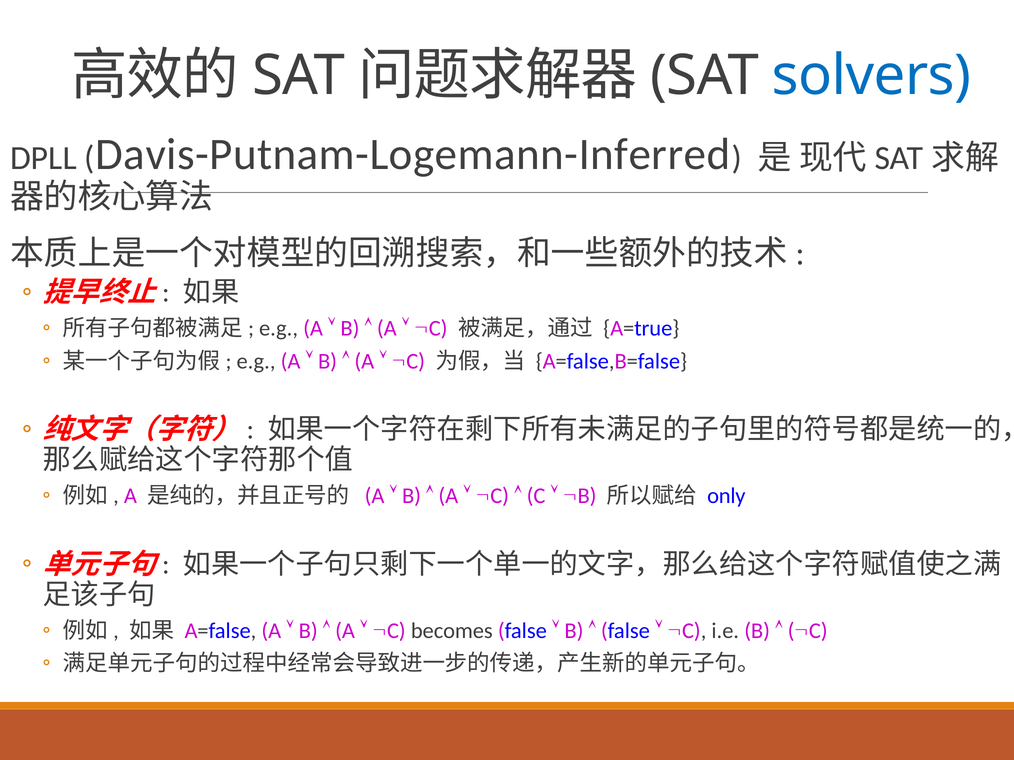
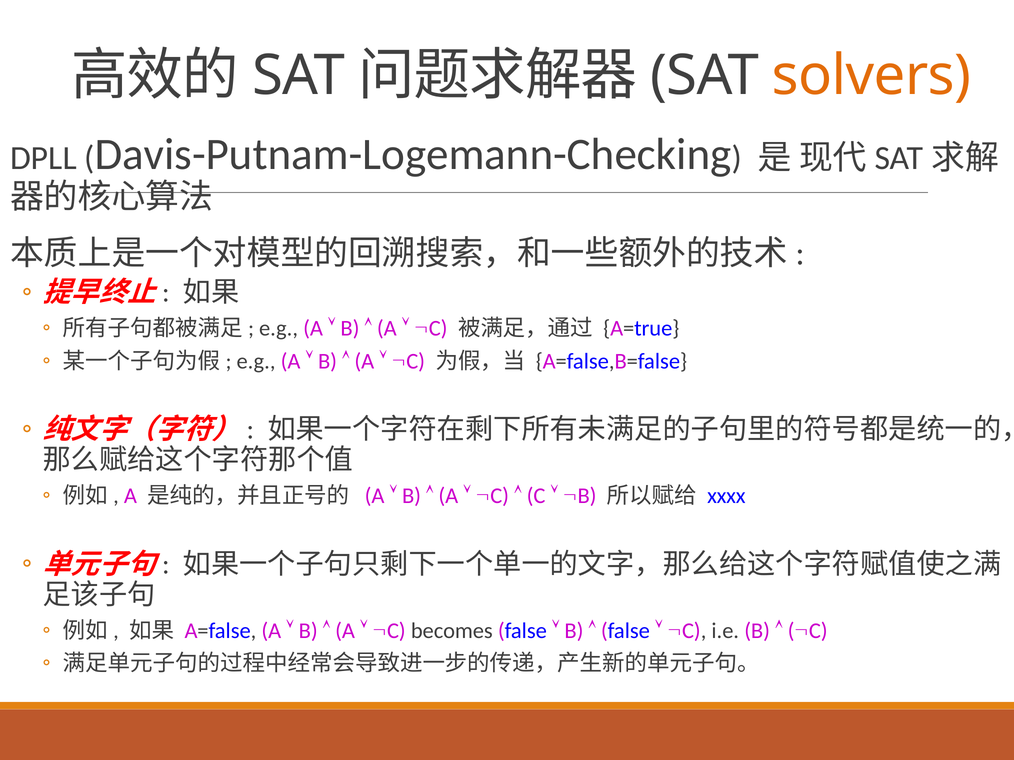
solvers colour: blue -> orange
Davis-Putnam-Logemann-Inferred: Davis-Putnam-Logemann-Inferred -> Davis-Putnam-Logemann-Checking
only: only -> xxxx
